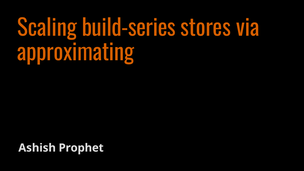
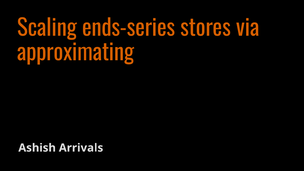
build-series: build-series -> ends-series
Prophet: Prophet -> Arrivals
